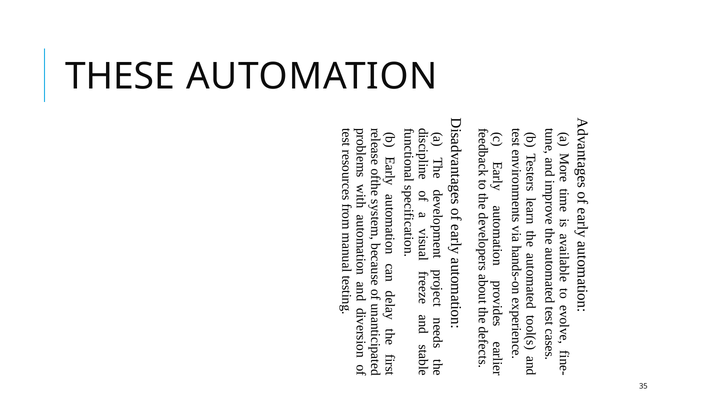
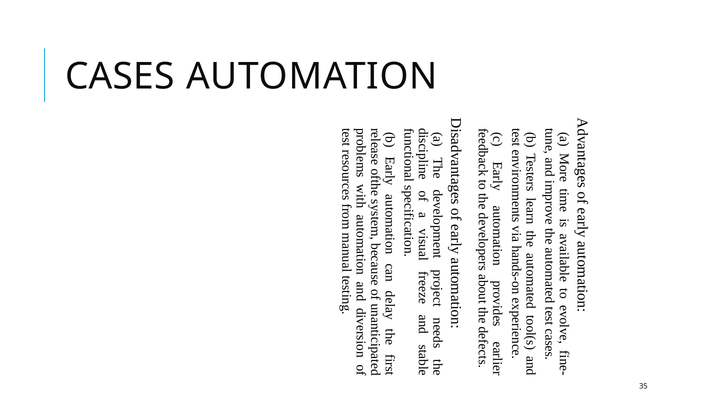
THESE: THESE -> CASES
